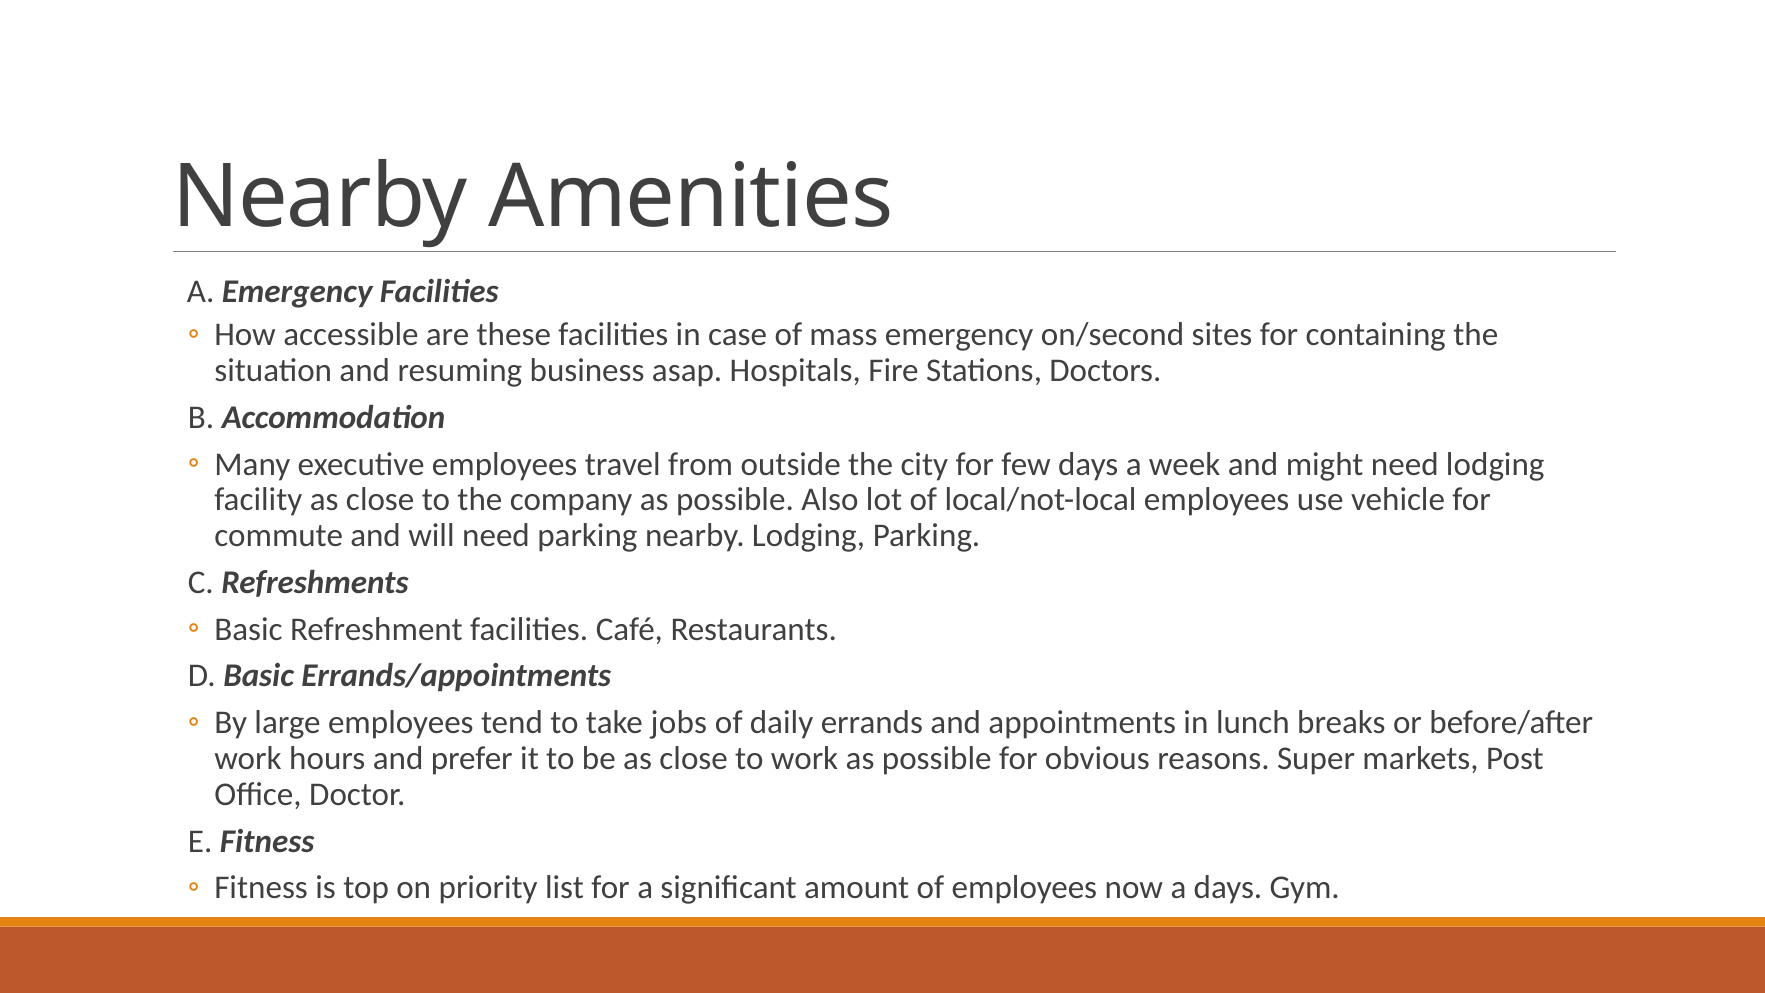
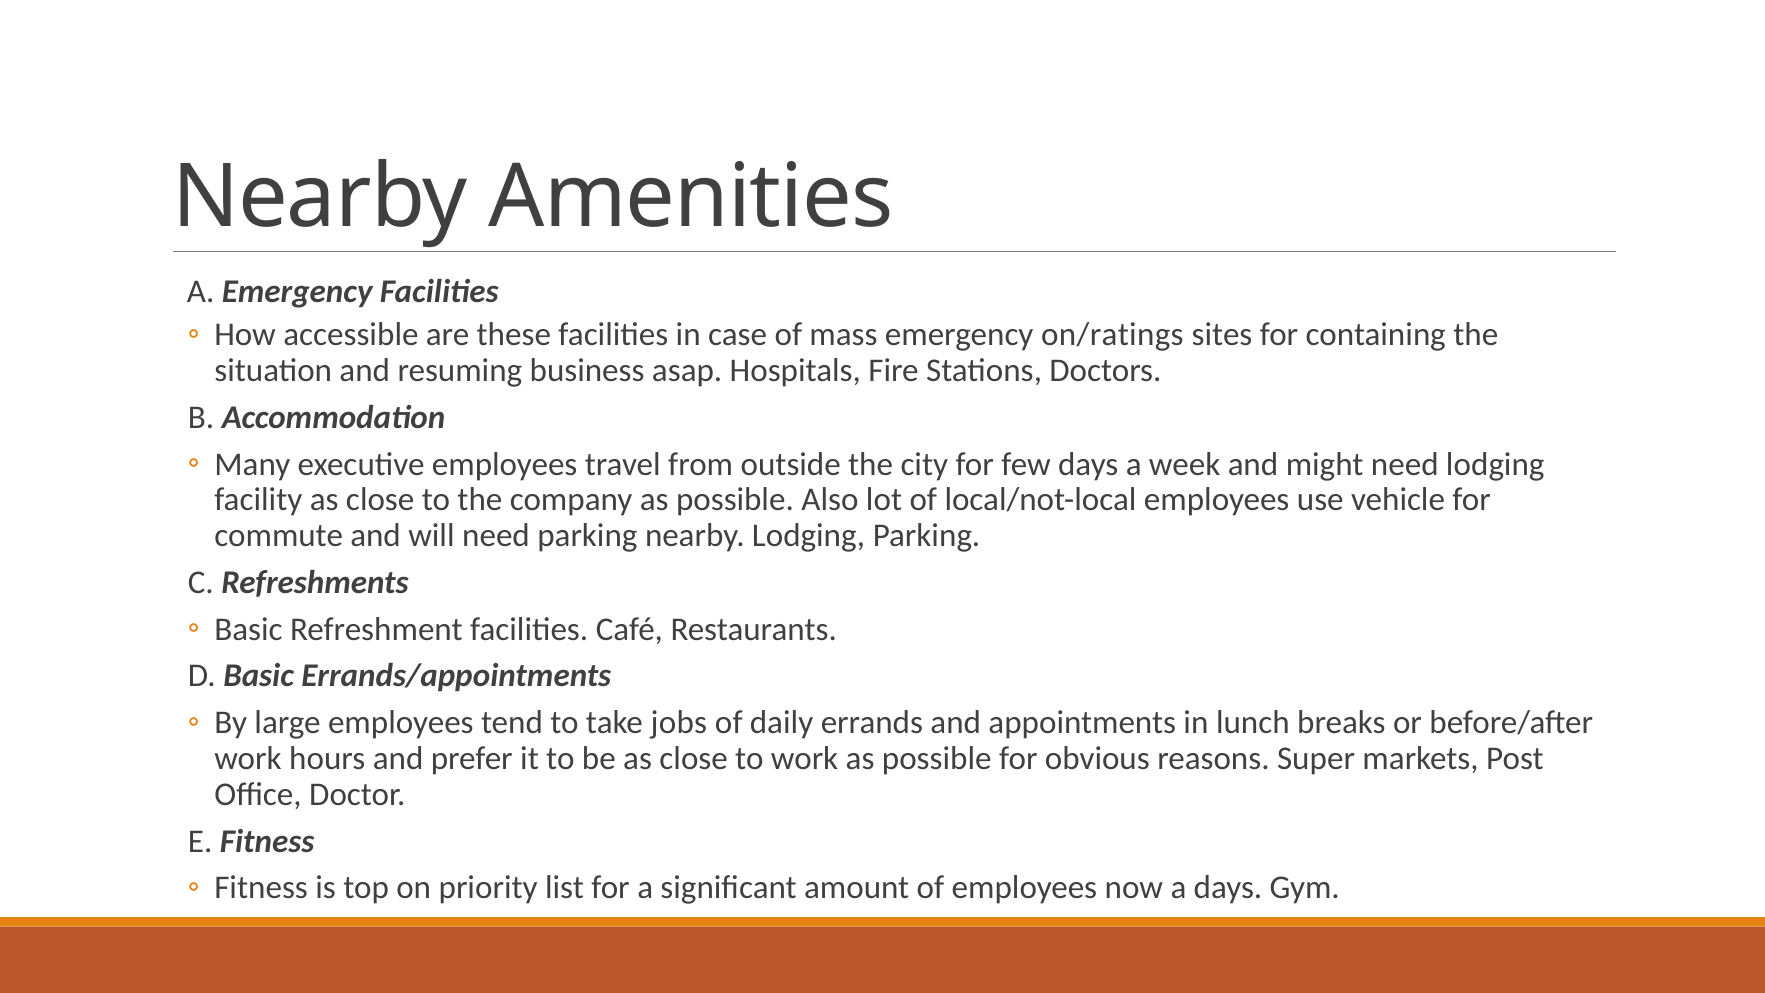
on/second: on/second -> on/ratings
